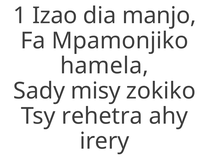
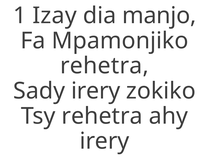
Izao: Izao -> Izay
hamela at (104, 66): hamela -> rehetra
Sady misy: misy -> irery
